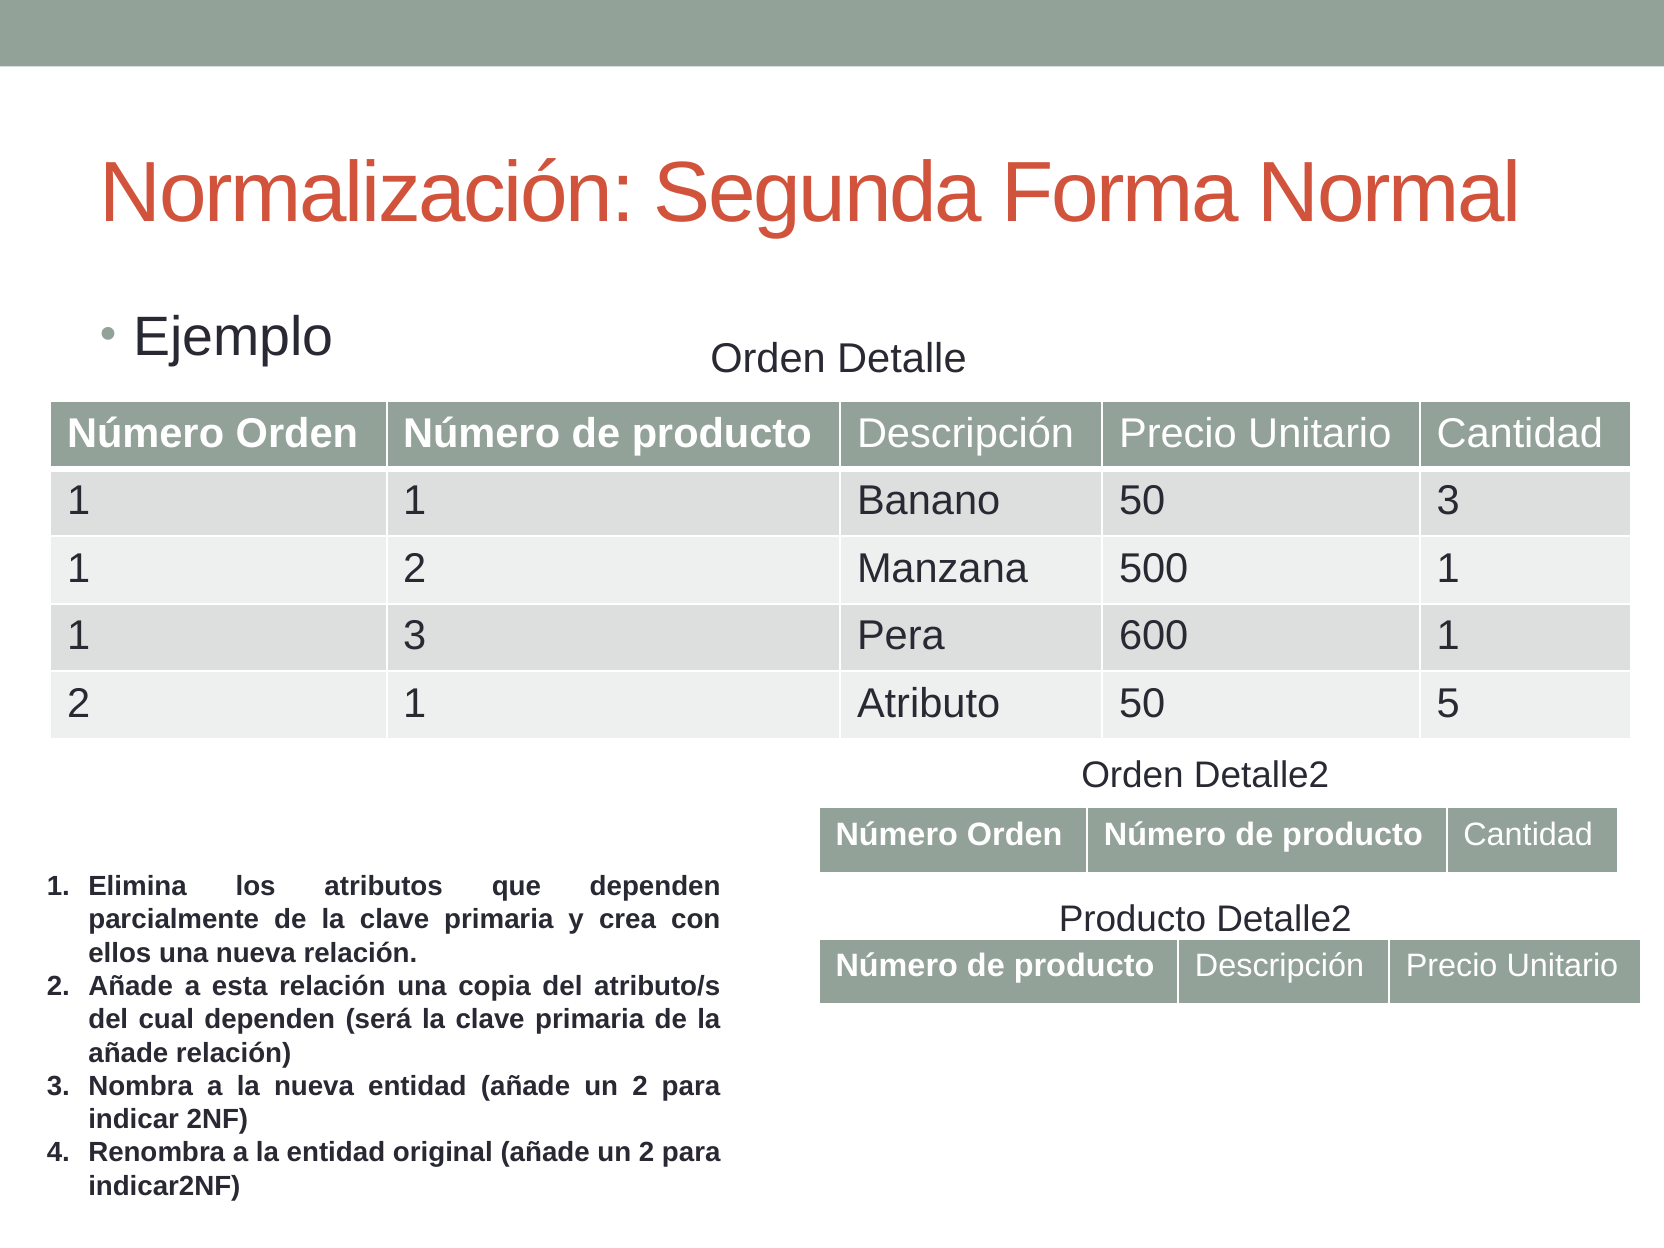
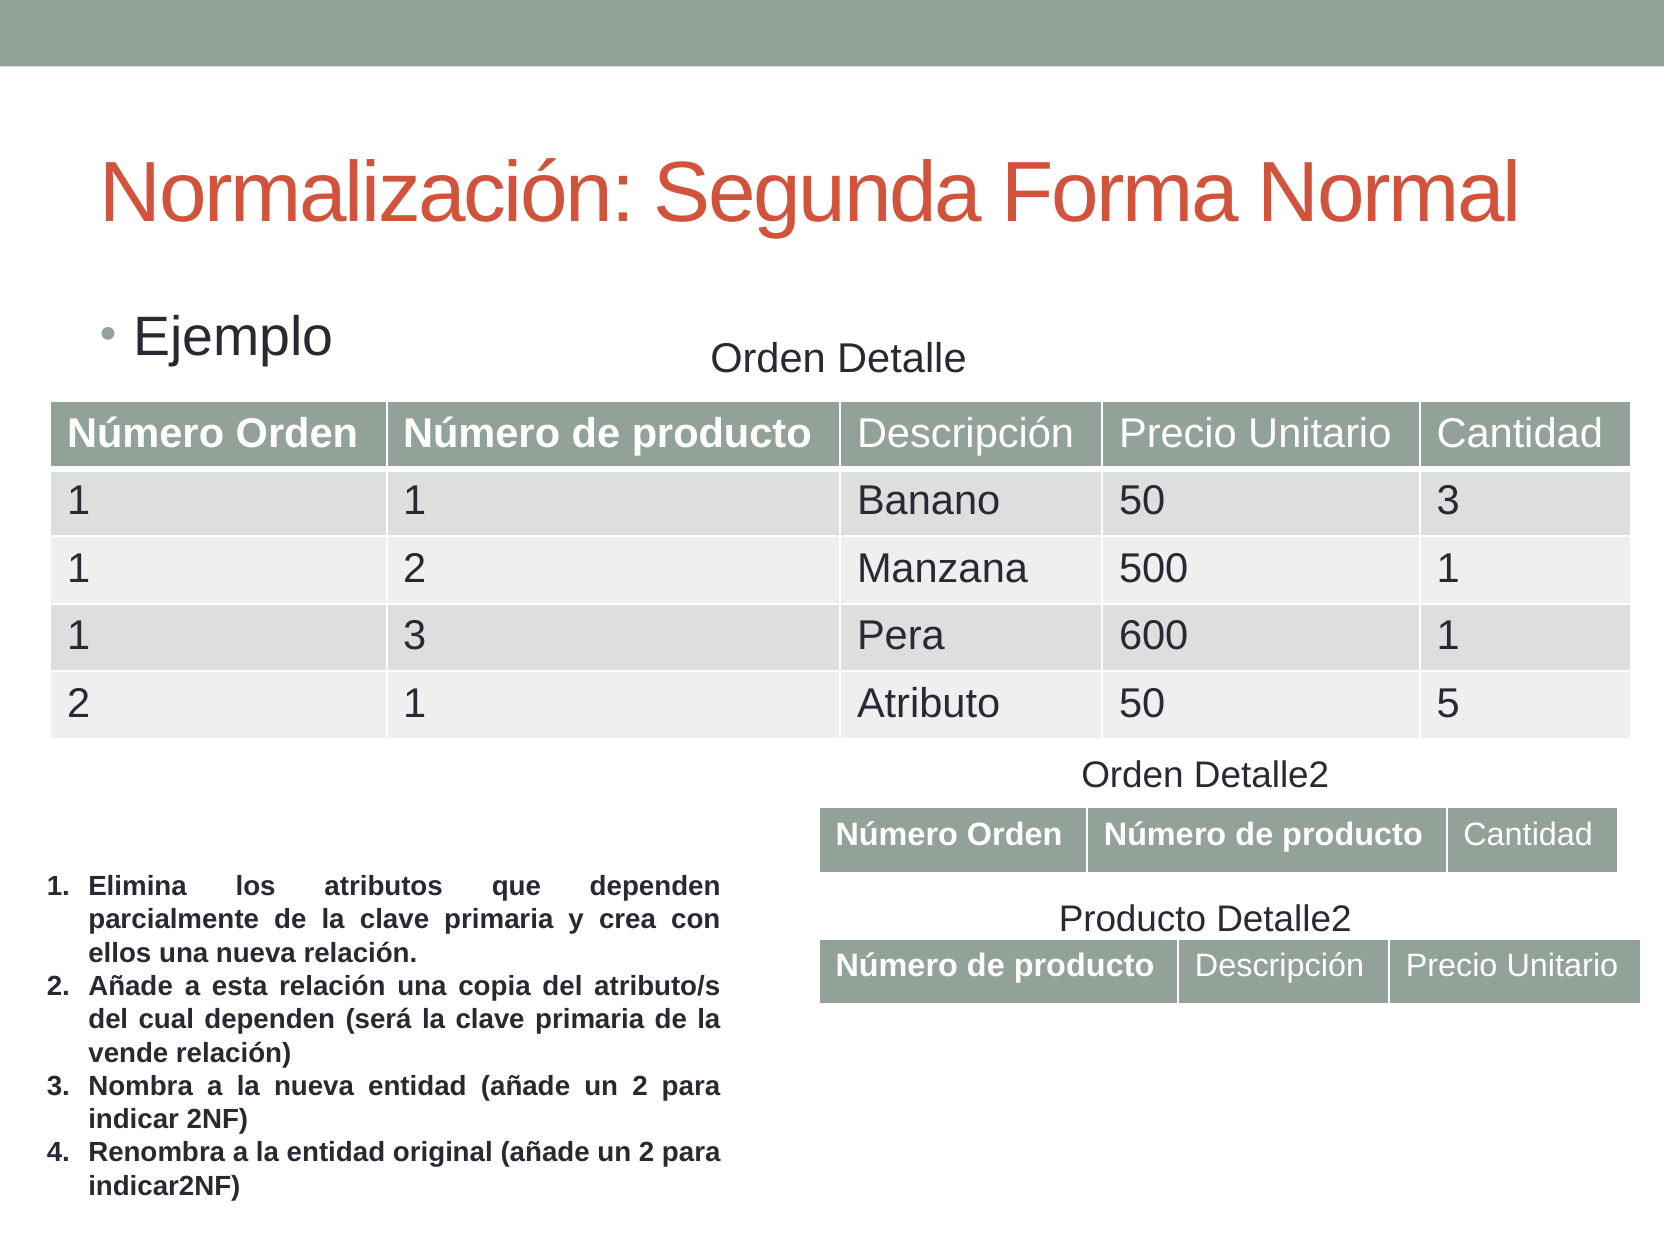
añade at (128, 1053): añade -> vende
